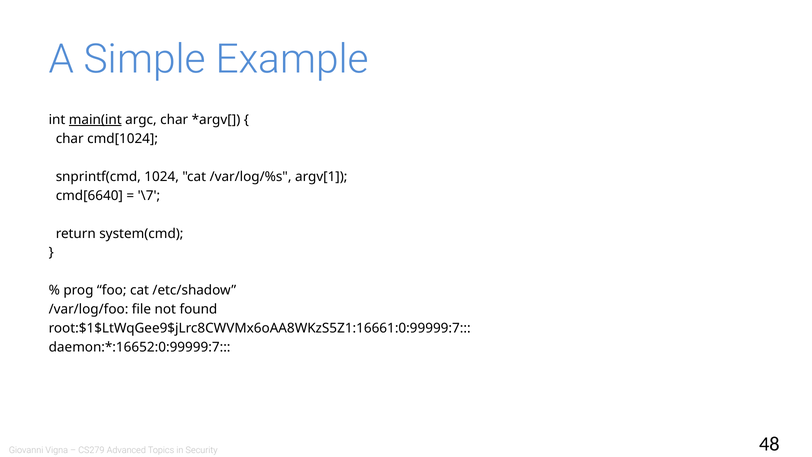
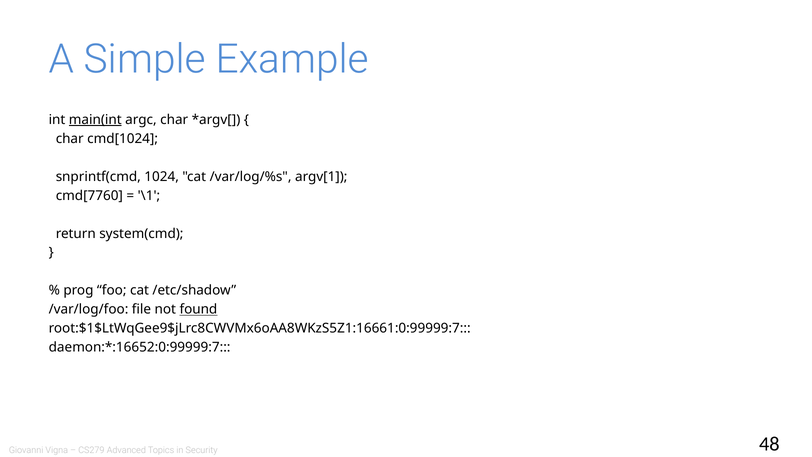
cmd[6640: cmd[6640 -> cmd[7760
\7: \7 -> \1
found underline: none -> present
